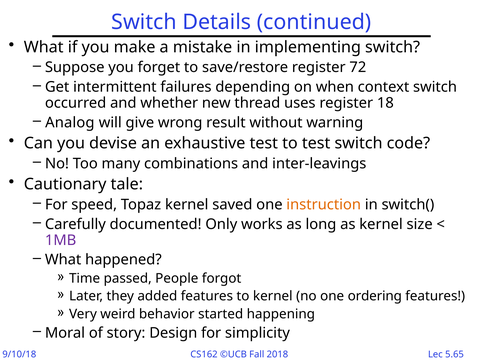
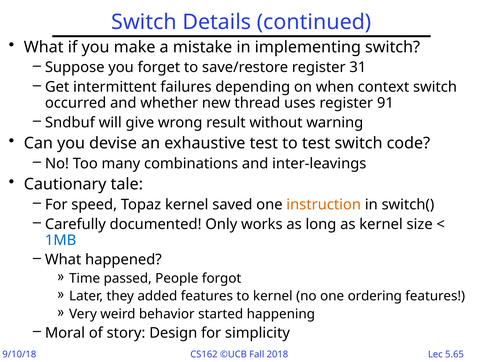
72: 72 -> 31
18: 18 -> 91
Analog: Analog -> Sndbuf
1MB colour: purple -> blue
